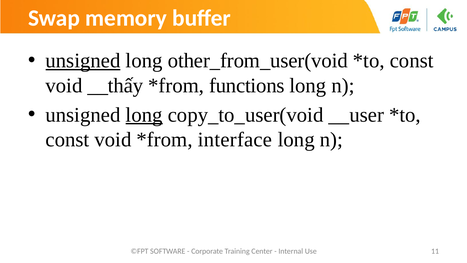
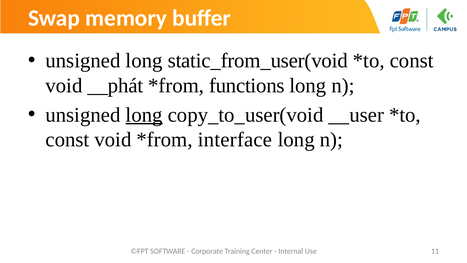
unsigned at (83, 61) underline: present -> none
other_from_user(void: other_from_user(void -> static_from_user(void
__thấy: __thấy -> __phát
